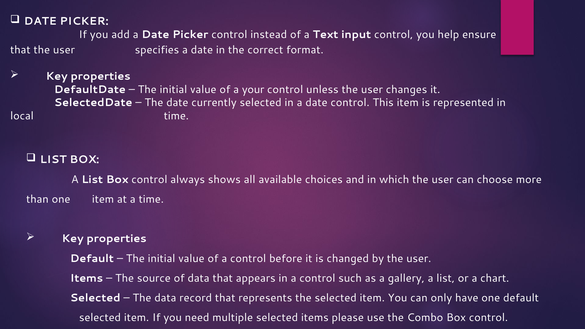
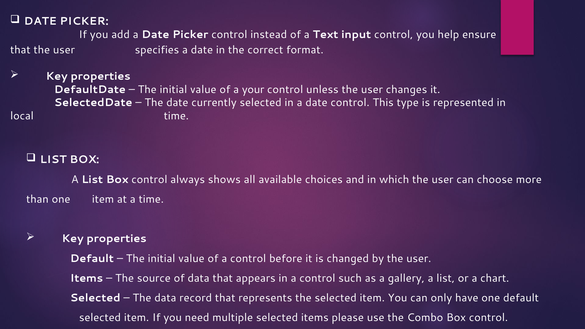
This item: item -> type
